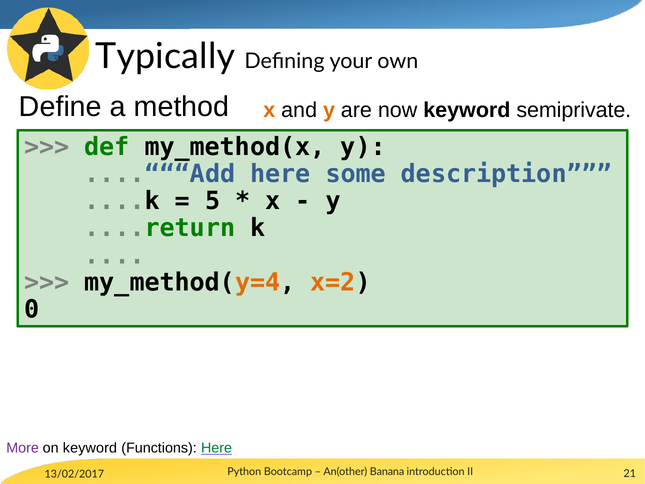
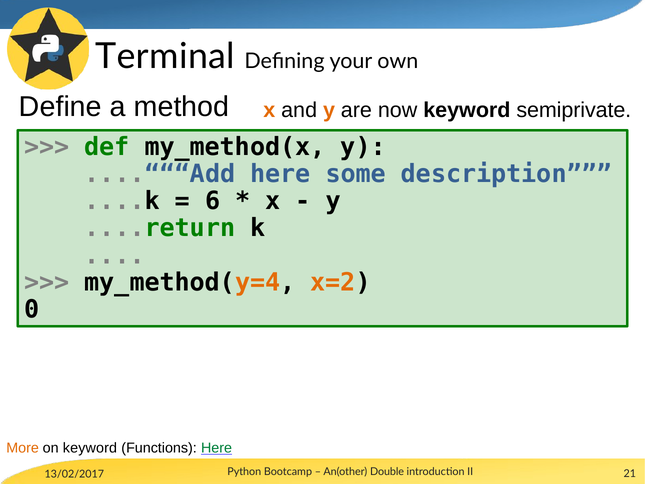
Typically: Typically -> Terminal
5: 5 -> 6
More colour: purple -> orange
Banana: Banana -> Double
